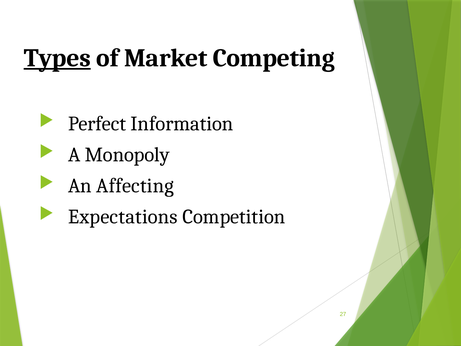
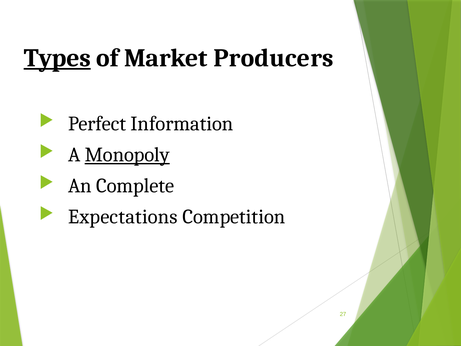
Competing: Competing -> Producers
Monopoly underline: none -> present
Affecting: Affecting -> Complete
